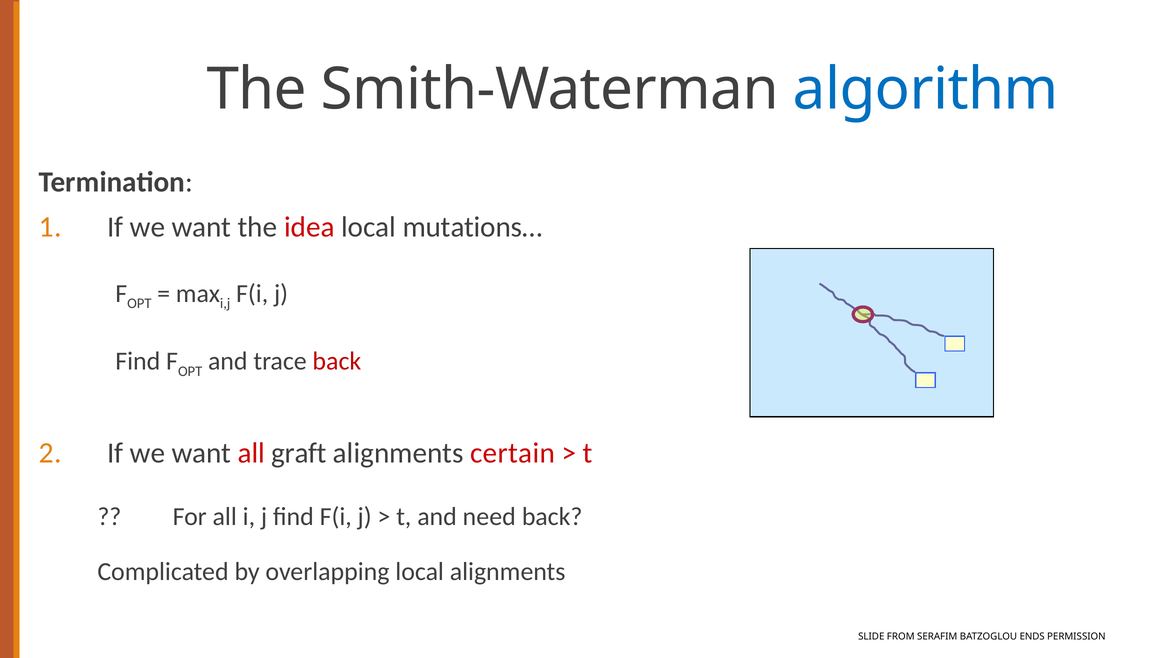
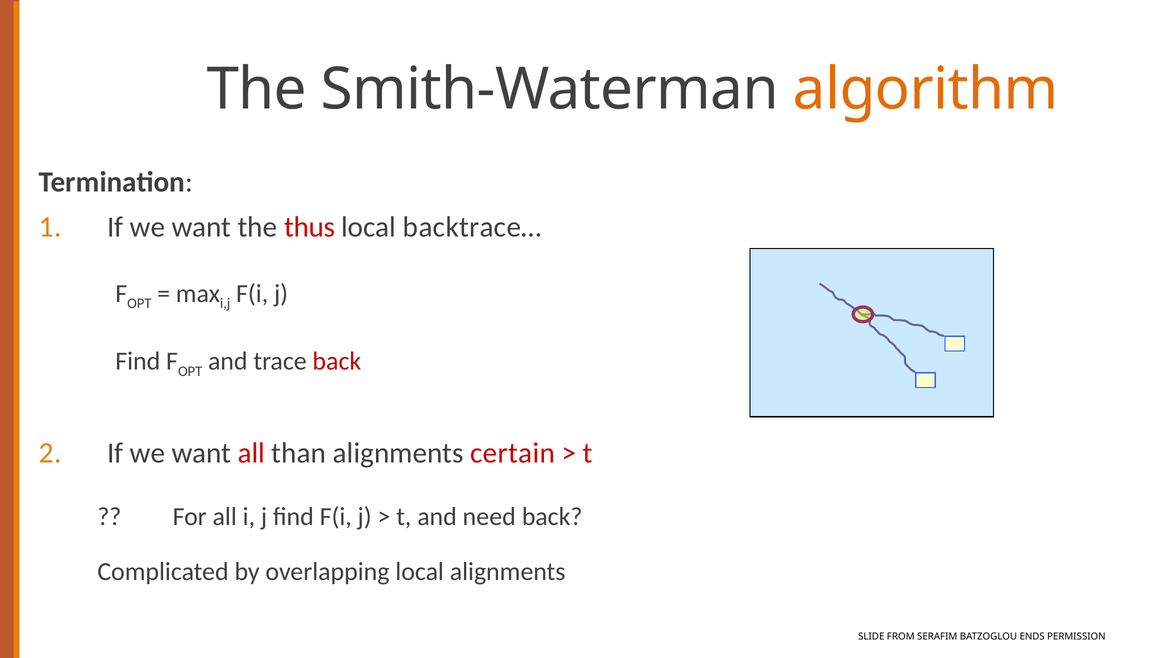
algorithm colour: blue -> orange
idea: idea -> thus
mutations…: mutations… -> backtrace…
graft: graft -> than
